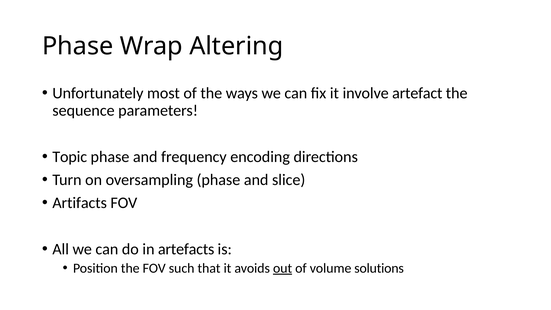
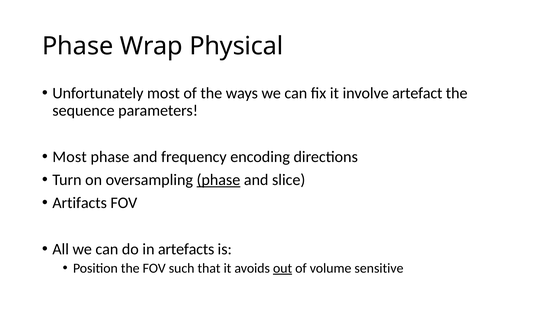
Altering: Altering -> Physical
Topic at (70, 157): Topic -> Most
phase at (218, 180) underline: none -> present
solutions: solutions -> sensitive
